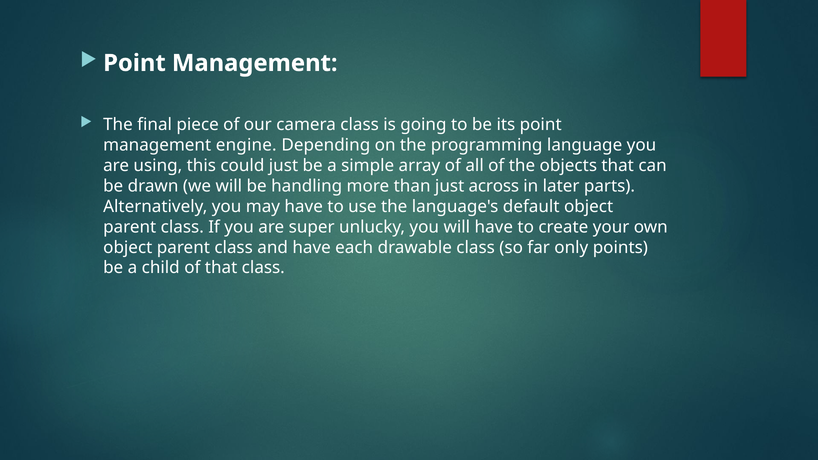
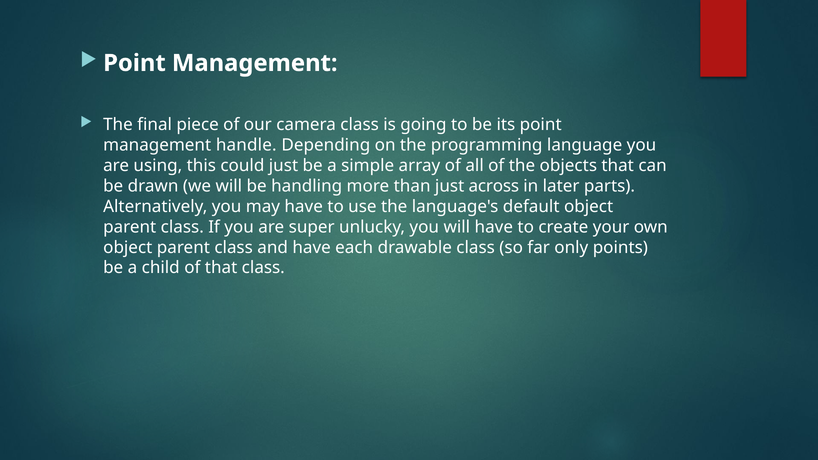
engine: engine -> handle
